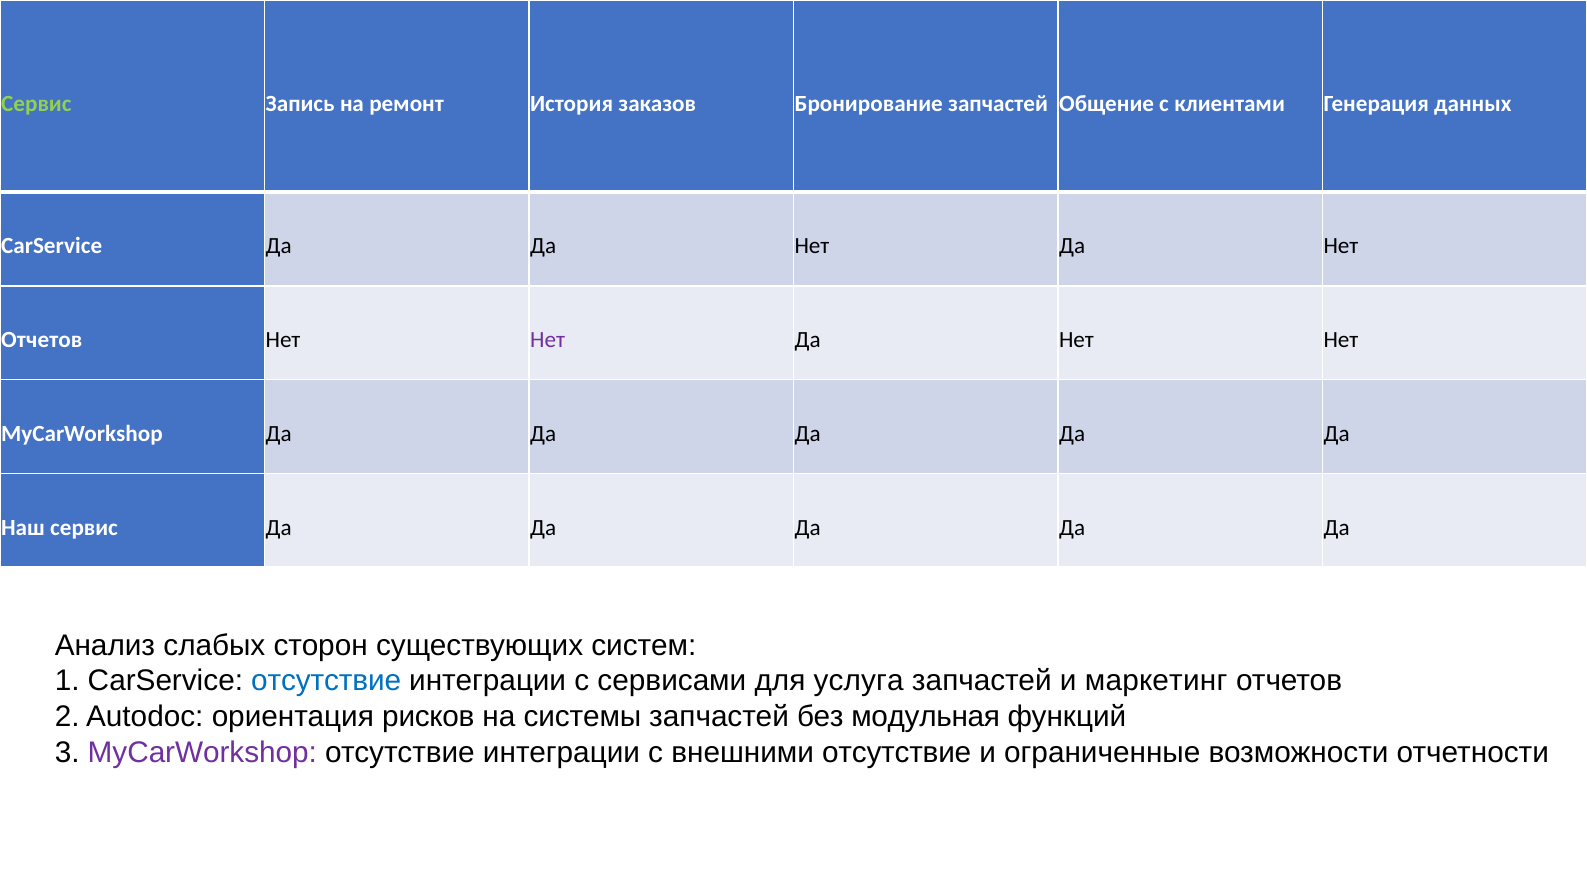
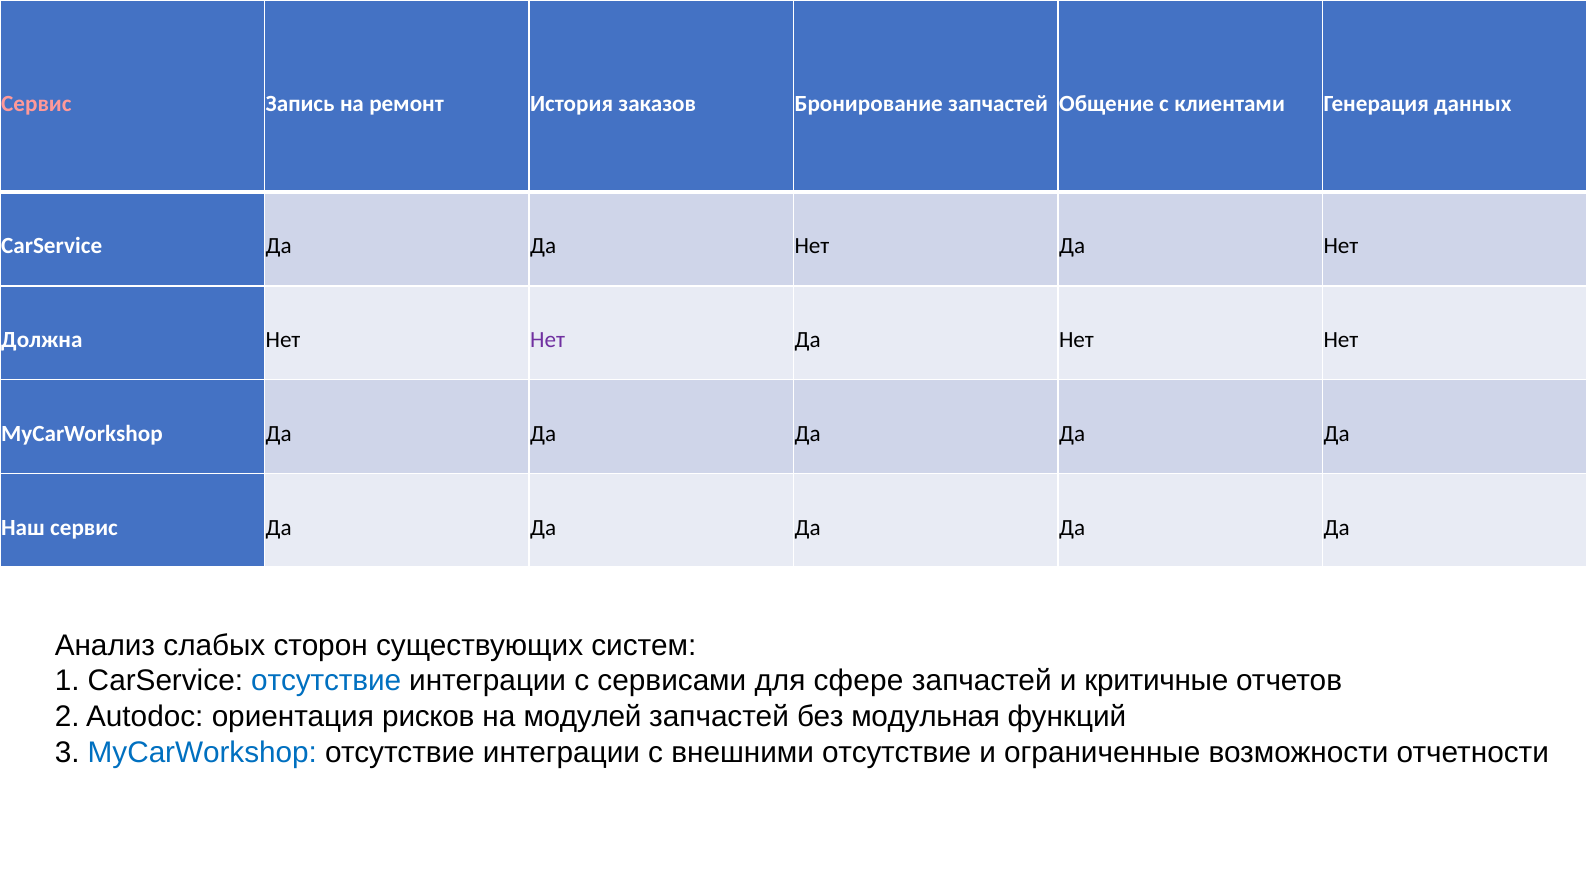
Сервис at (36, 103) colour: light green -> pink
Отчетов at (42, 340): Отчетов -> Должна
услуга: услуга -> сфере
маркетинг: маркетинг -> критичные
системы: системы -> модулей
MyCarWorkshop at (202, 752) colour: purple -> blue
